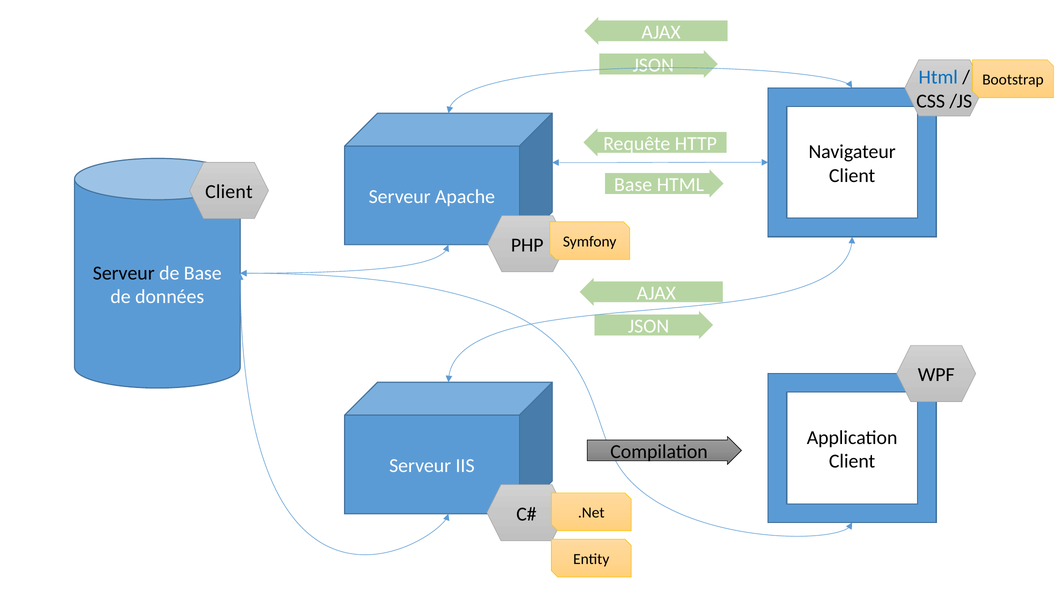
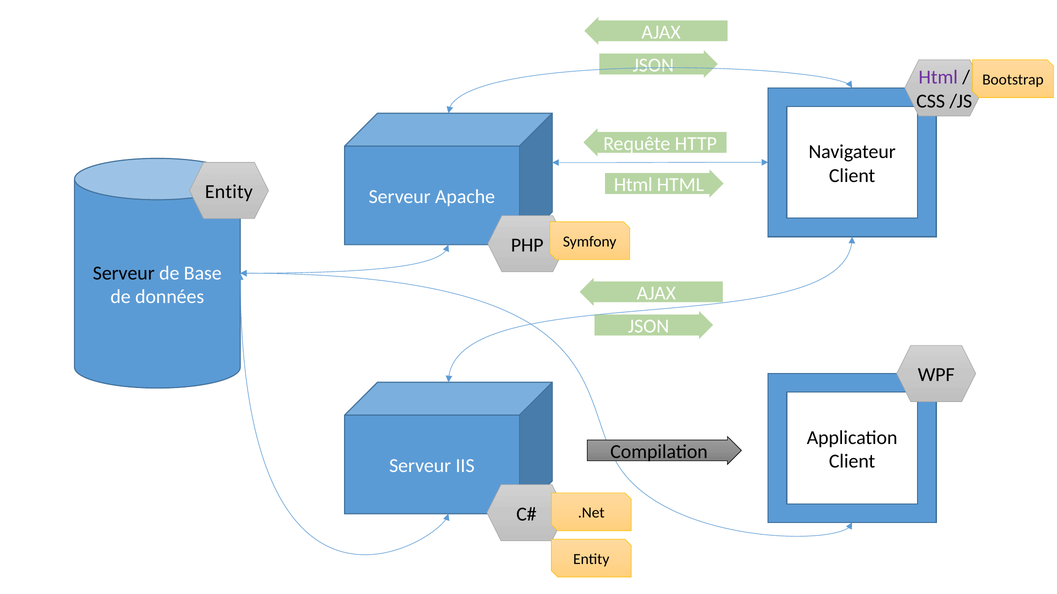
Html at (938, 77) colour: blue -> purple
Base at (633, 185): Base -> Html
Client at (229, 192): Client -> Entity
